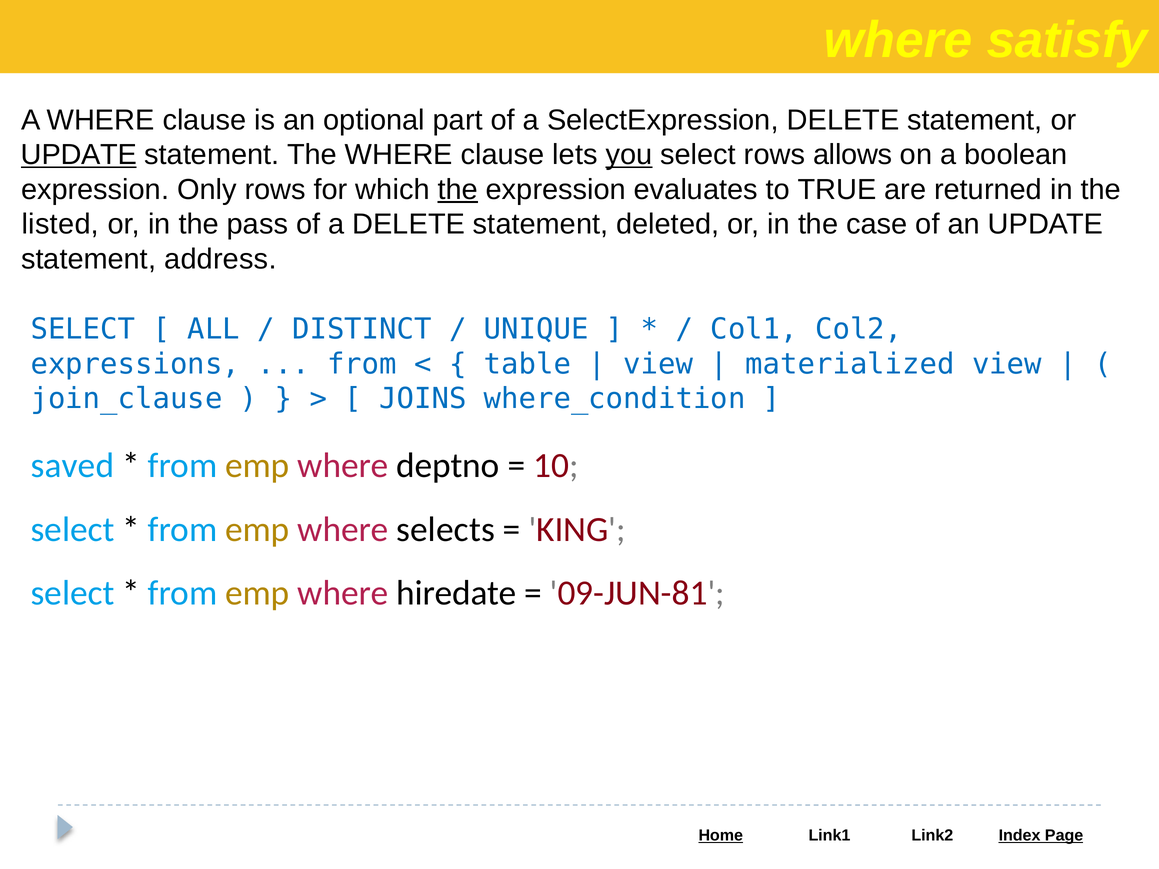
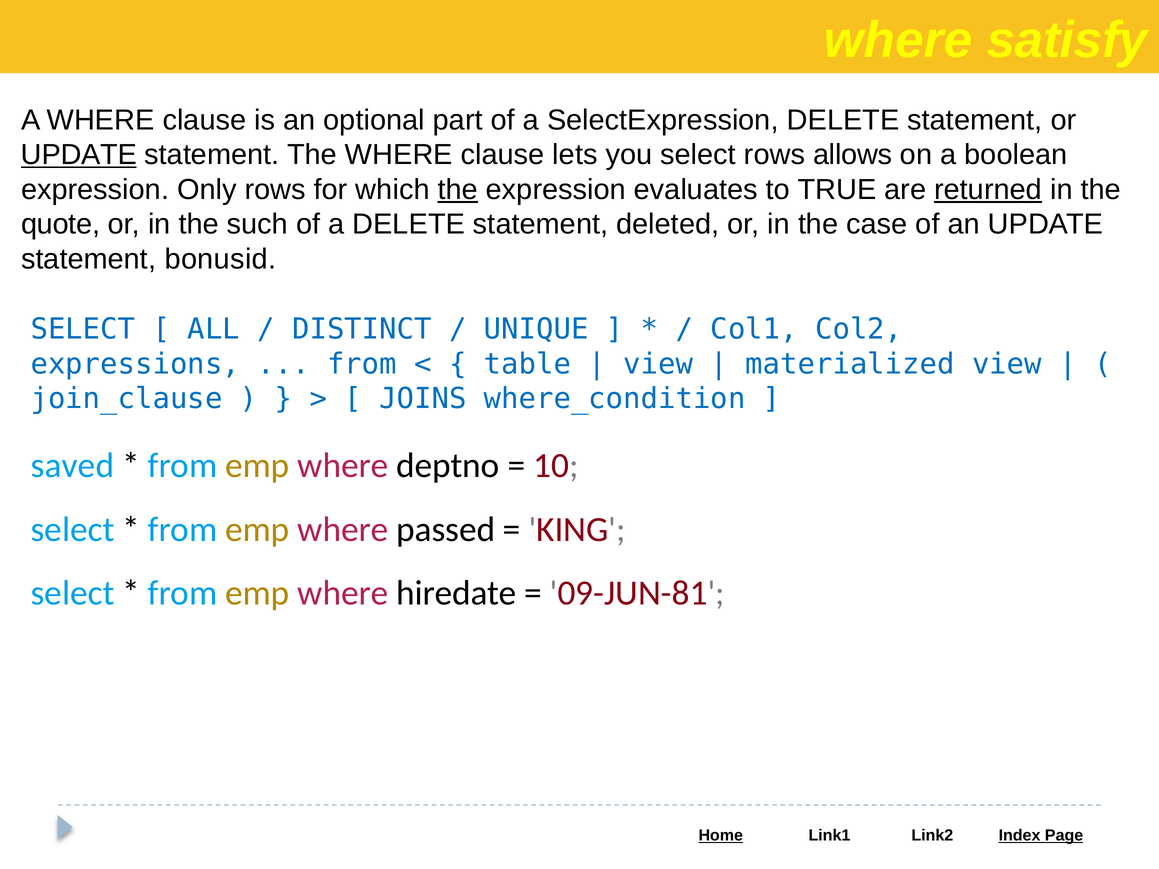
you underline: present -> none
returned underline: none -> present
listed: listed -> quote
pass: pass -> such
address: address -> bonusid
selects: selects -> passed
